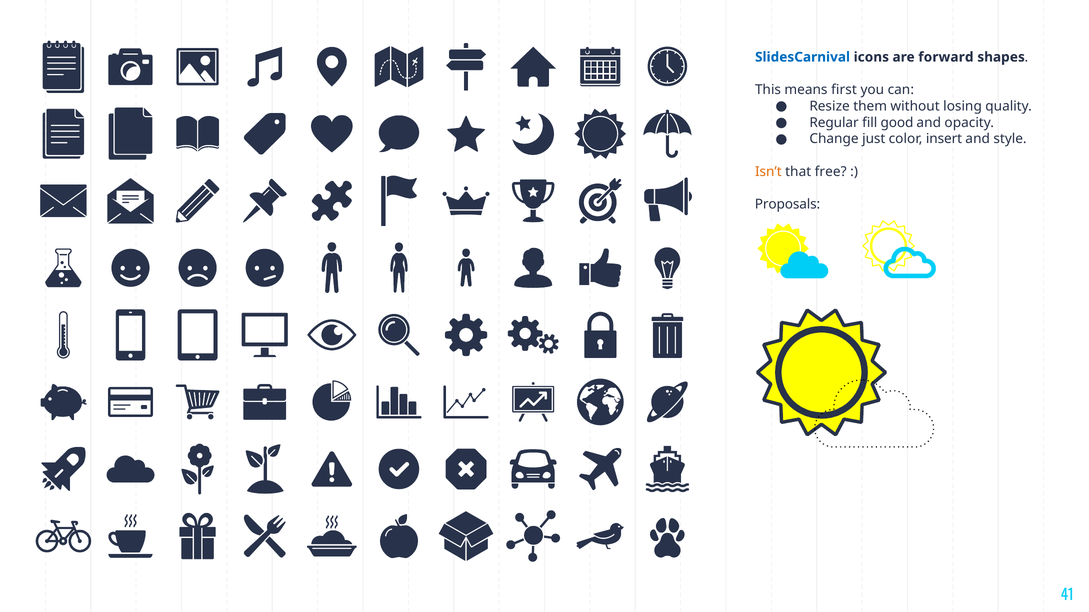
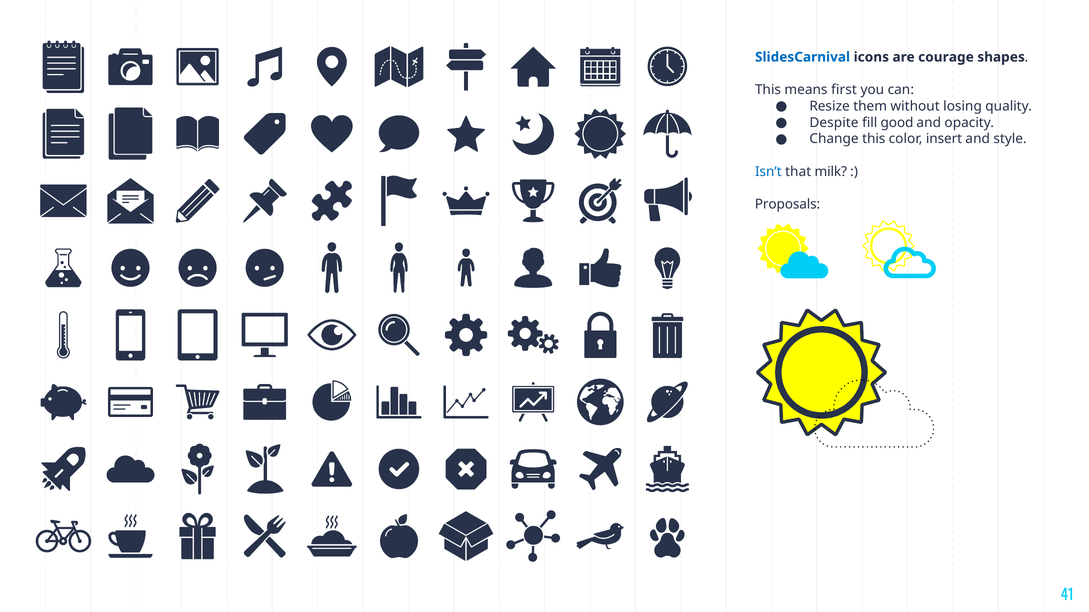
forward: forward -> courage
Regular: Regular -> Despite
Change just: just -> this
Isn’t colour: orange -> blue
free: free -> milk
